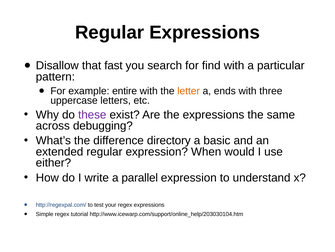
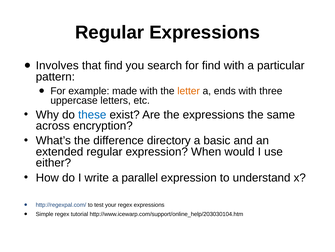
Disallow: Disallow -> Involves
that fast: fast -> find
entire: entire -> made
these colour: purple -> blue
debugging: debugging -> encryption
